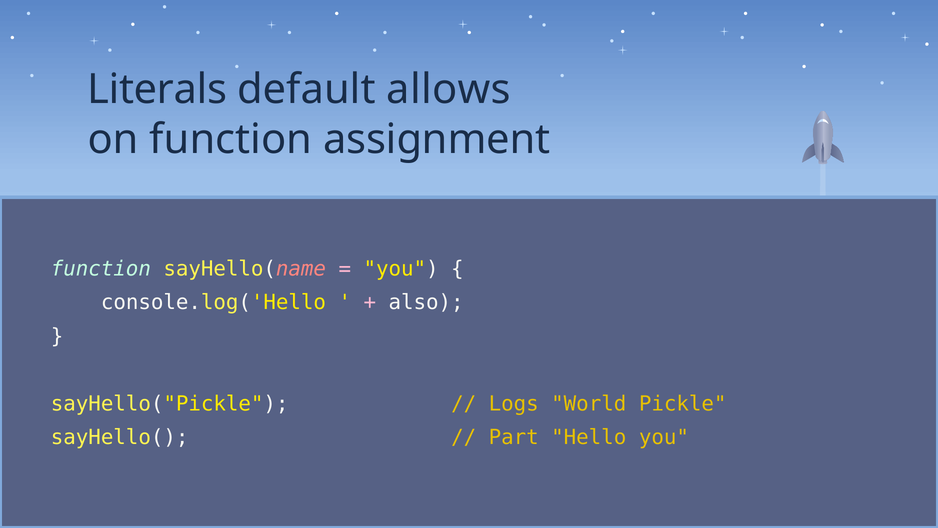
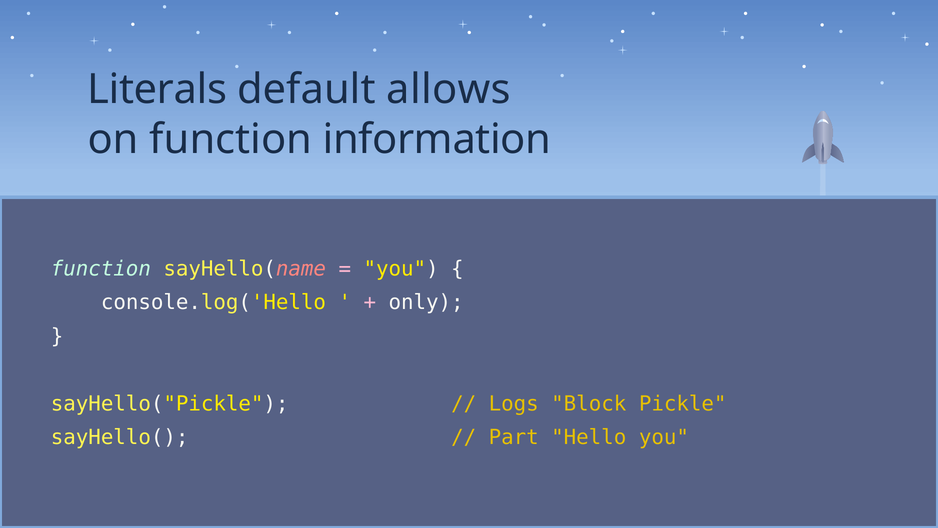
assignment: assignment -> information
also: also -> only
World: World -> Block
